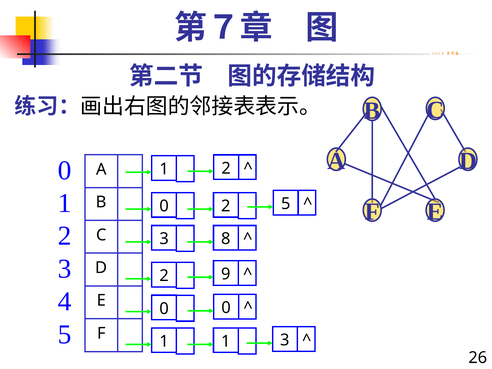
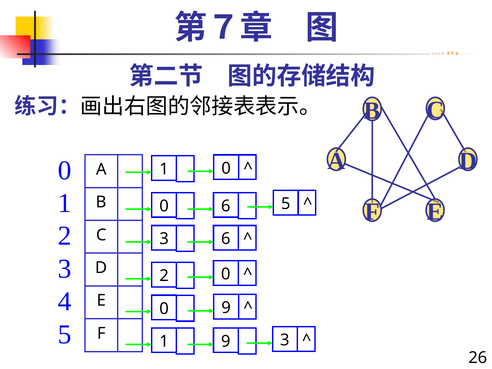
2 at (226, 168): 2 -> 0
0 2: 2 -> 6
3 8: 8 -> 6
2 9: 9 -> 0
0 0: 0 -> 9
1 1: 1 -> 9
